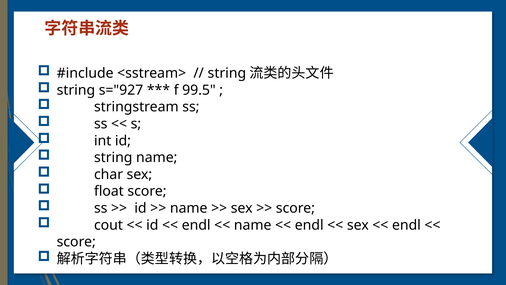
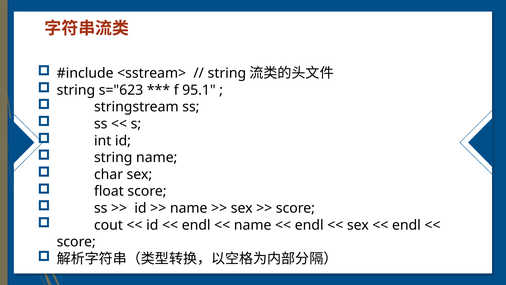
s="927: s="927 -> s="623
99.5: 99.5 -> 95.1
